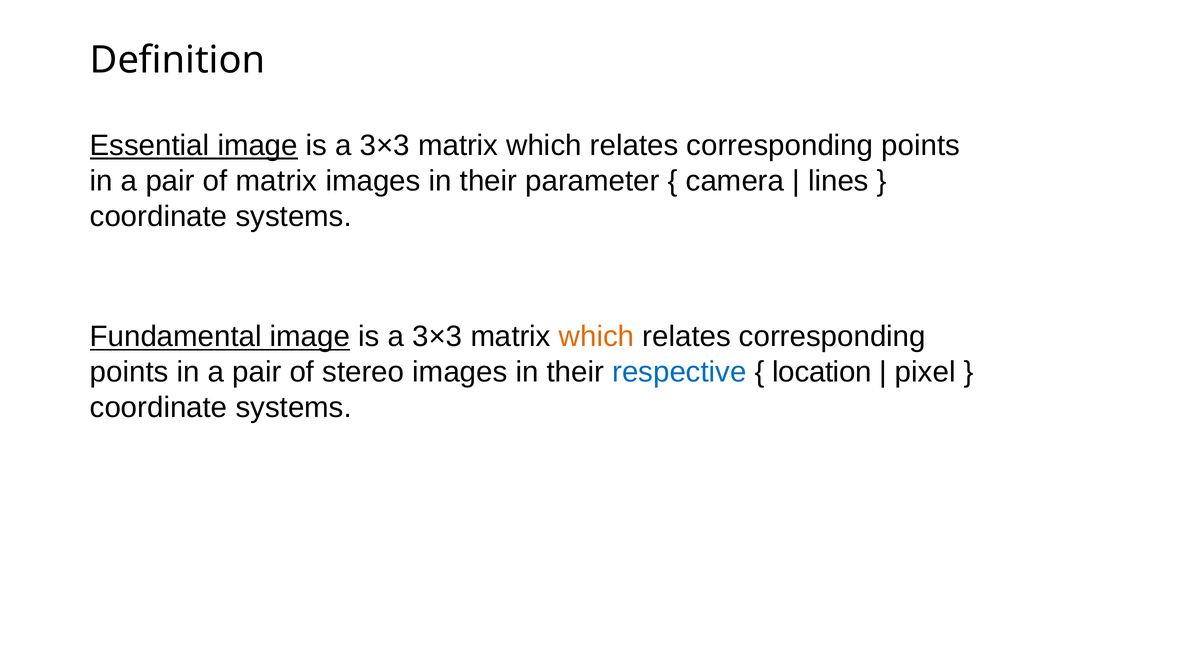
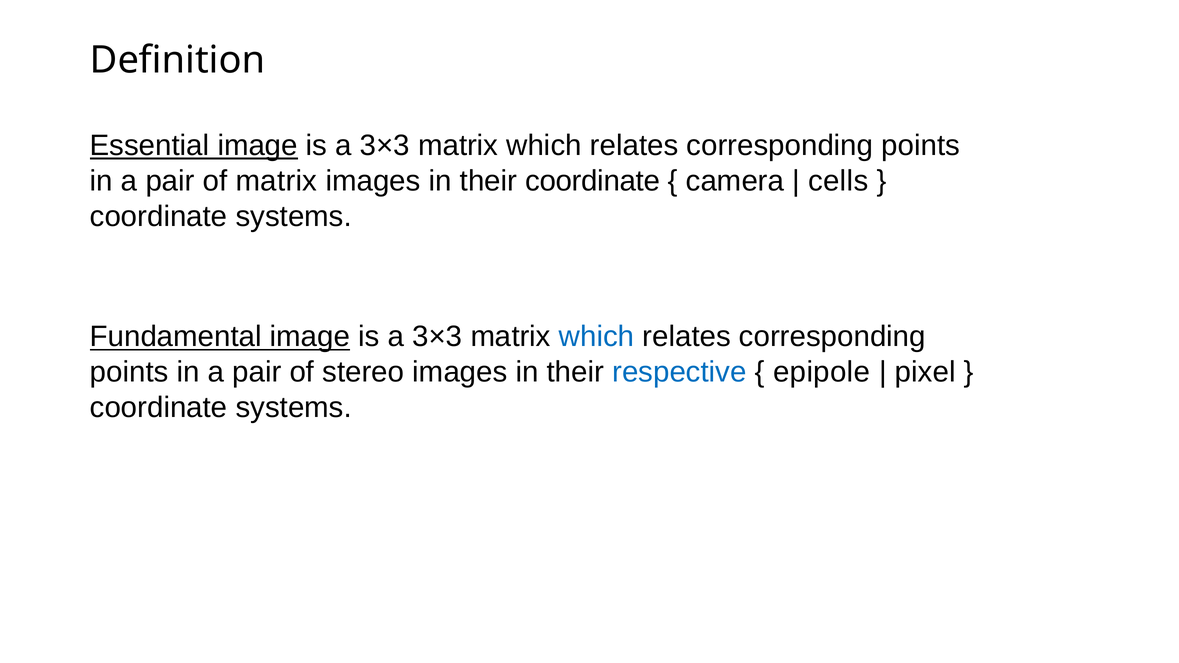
their parameter: parameter -> coordinate
lines: lines -> cells
which at (597, 337) colour: orange -> blue
location: location -> epipole
